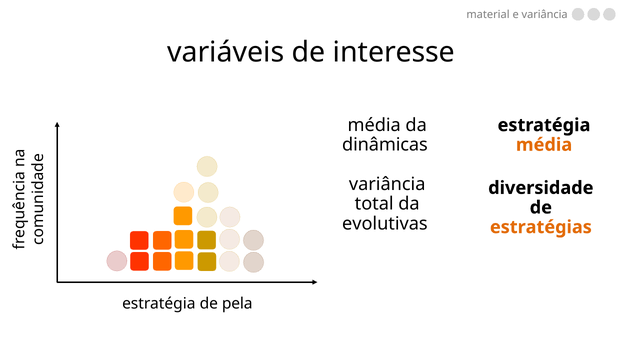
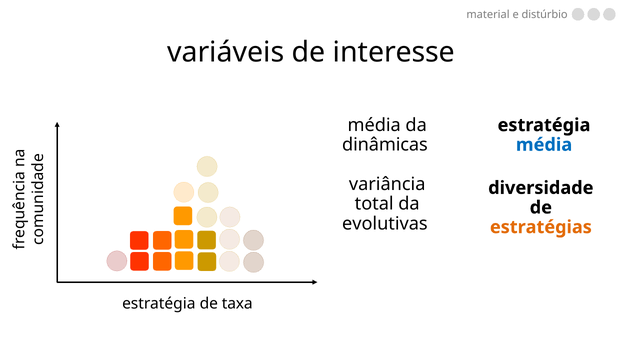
e variância: variância -> distúrbio
média at (544, 145) colour: orange -> blue
pela: pela -> taxa
